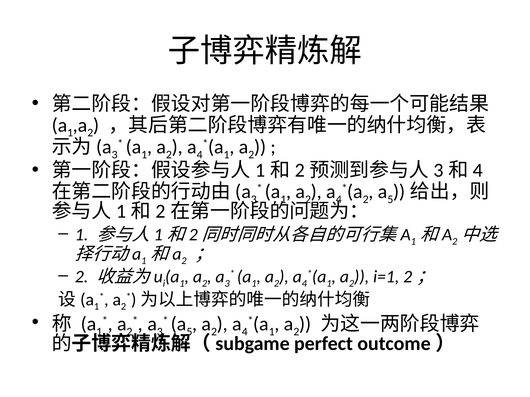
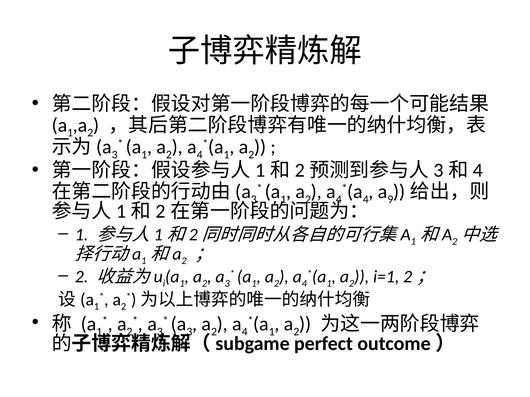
2 at (366, 200): 2 -> 4
5 at (390, 200): 5 -> 9
5 at (189, 332): 5 -> 3
